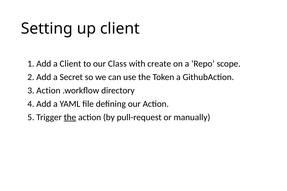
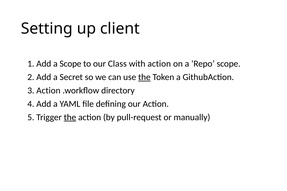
a Client: Client -> Scope
with create: create -> action
the at (144, 77) underline: none -> present
